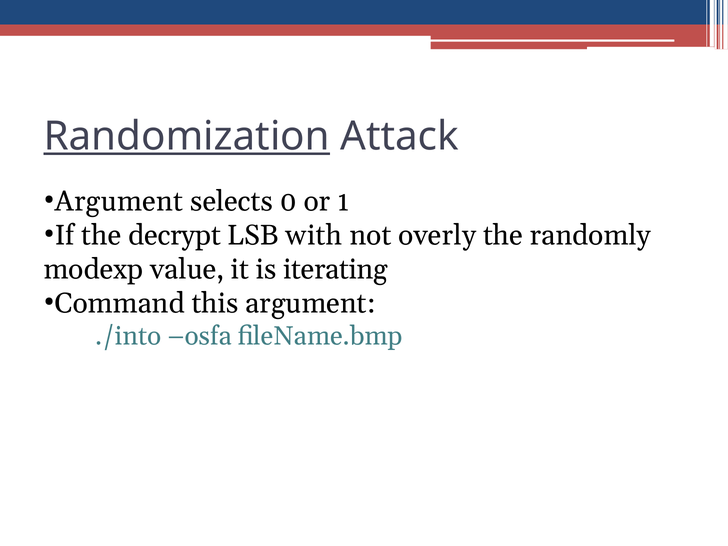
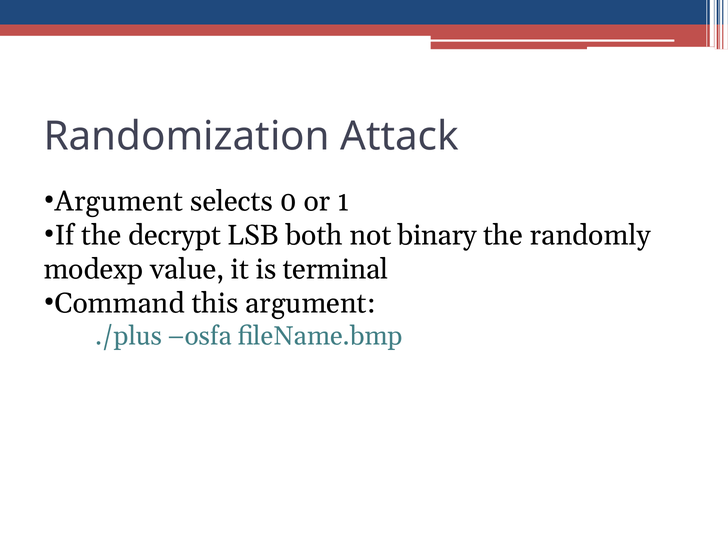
Randomization underline: present -> none
with: with -> both
overly: overly -> binary
iterating: iterating -> terminal
./into: ./into -> ./plus
